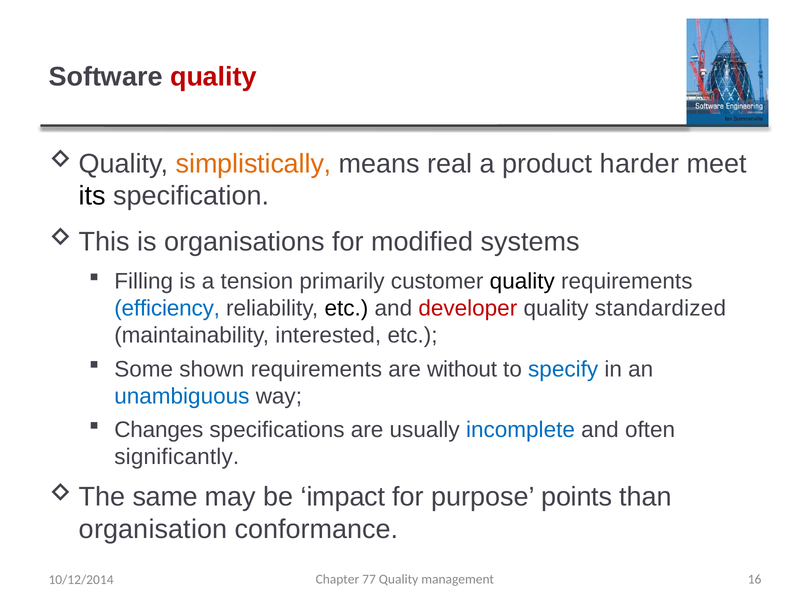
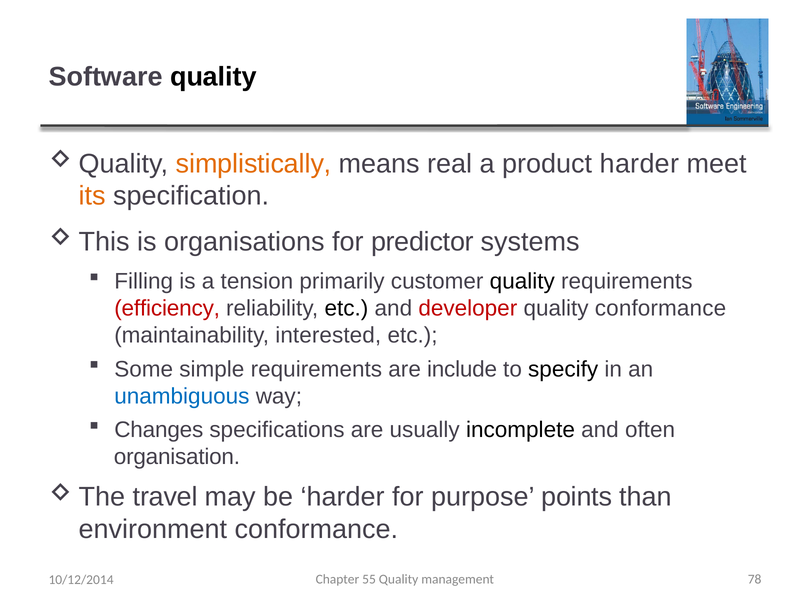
quality at (213, 77) colour: red -> black
its colour: black -> orange
modified: modified -> predictor
efficiency colour: blue -> red
quality standardized: standardized -> conformance
shown: shown -> simple
without: without -> include
specify colour: blue -> black
incomplete colour: blue -> black
significantly: significantly -> organisation
same: same -> travel
be impact: impact -> harder
organisation: organisation -> environment
77: 77 -> 55
16: 16 -> 78
